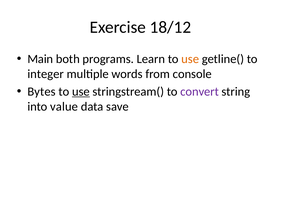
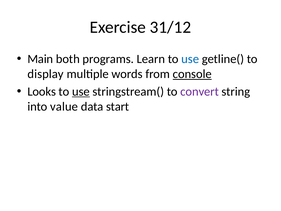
18/12: 18/12 -> 31/12
use at (190, 59) colour: orange -> blue
integer: integer -> display
console underline: none -> present
Bytes: Bytes -> Looks
save: save -> start
